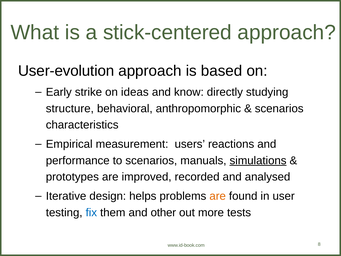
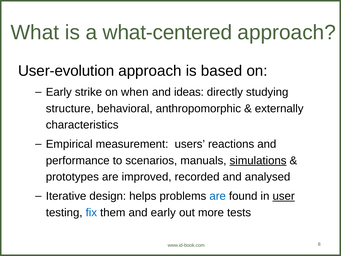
stick-centered: stick-centered -> what-centered
ideas: ideas -> when
know: know -> ideas
scenarios at (279, 108): scenarios -> externally
are at (218, 196) colour: orange -> blue
user underline: none -> present
and other: other -> early
